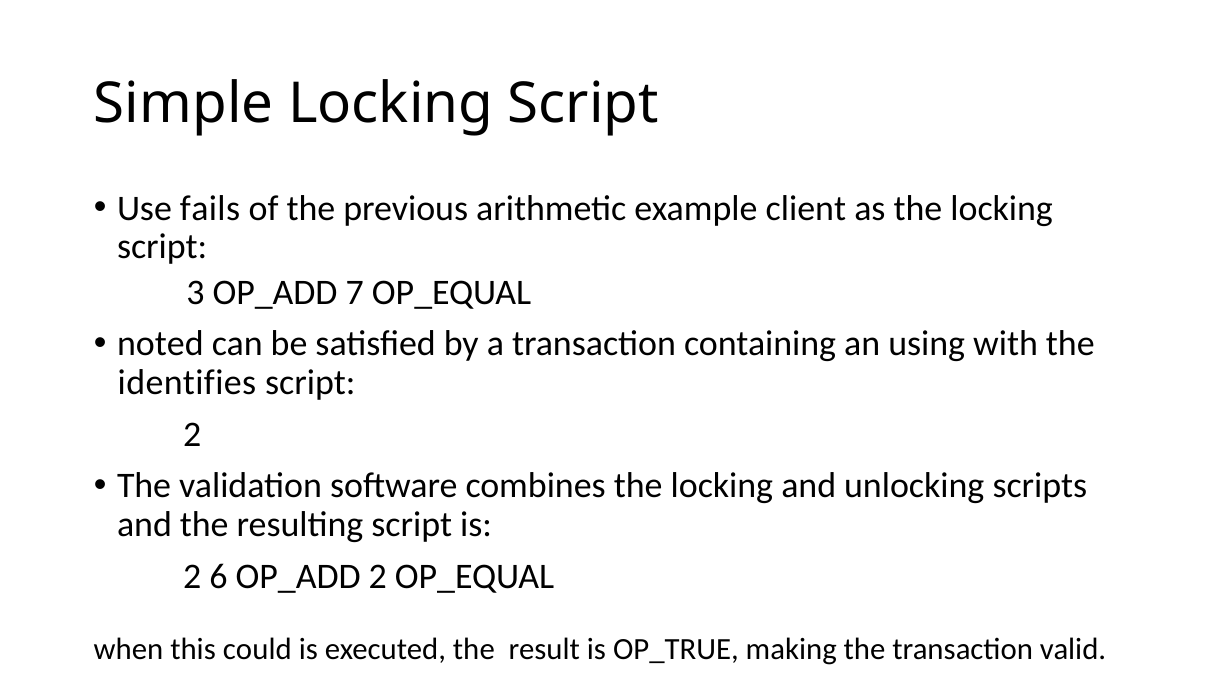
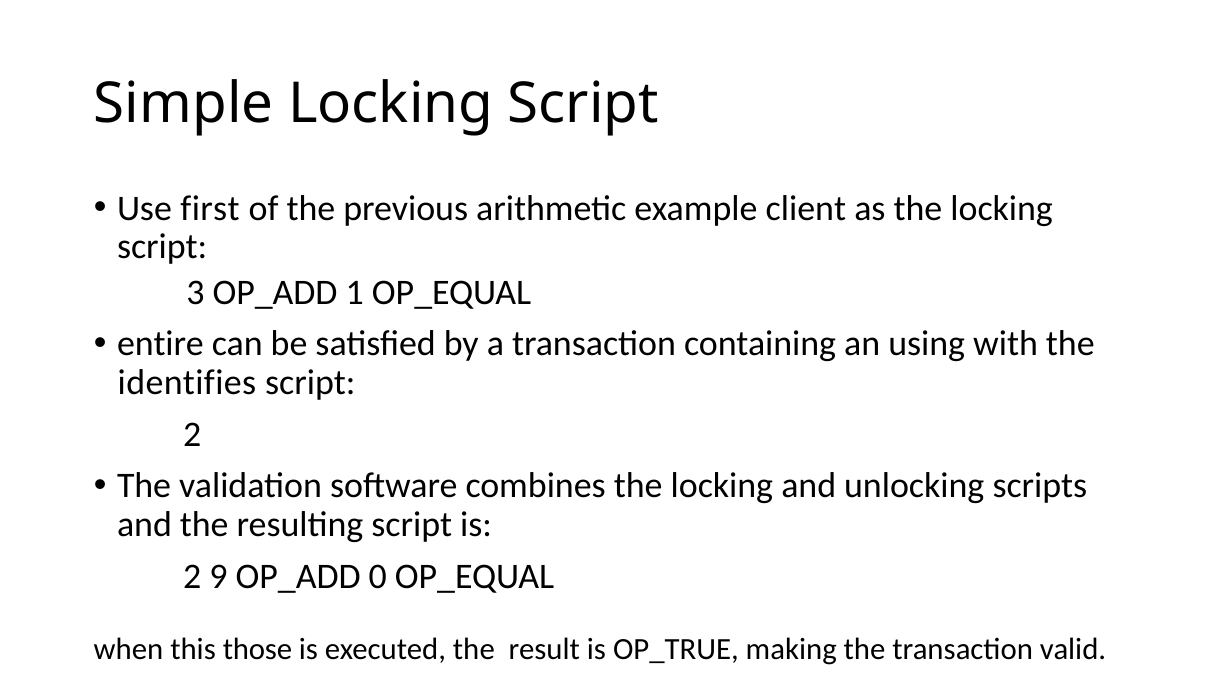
fails: fails -> first
7: 7 -> 1
noted: noted -> entire
6: 6 -> 9
OP_ADD 2: 2 -> 0
could: could -> those
